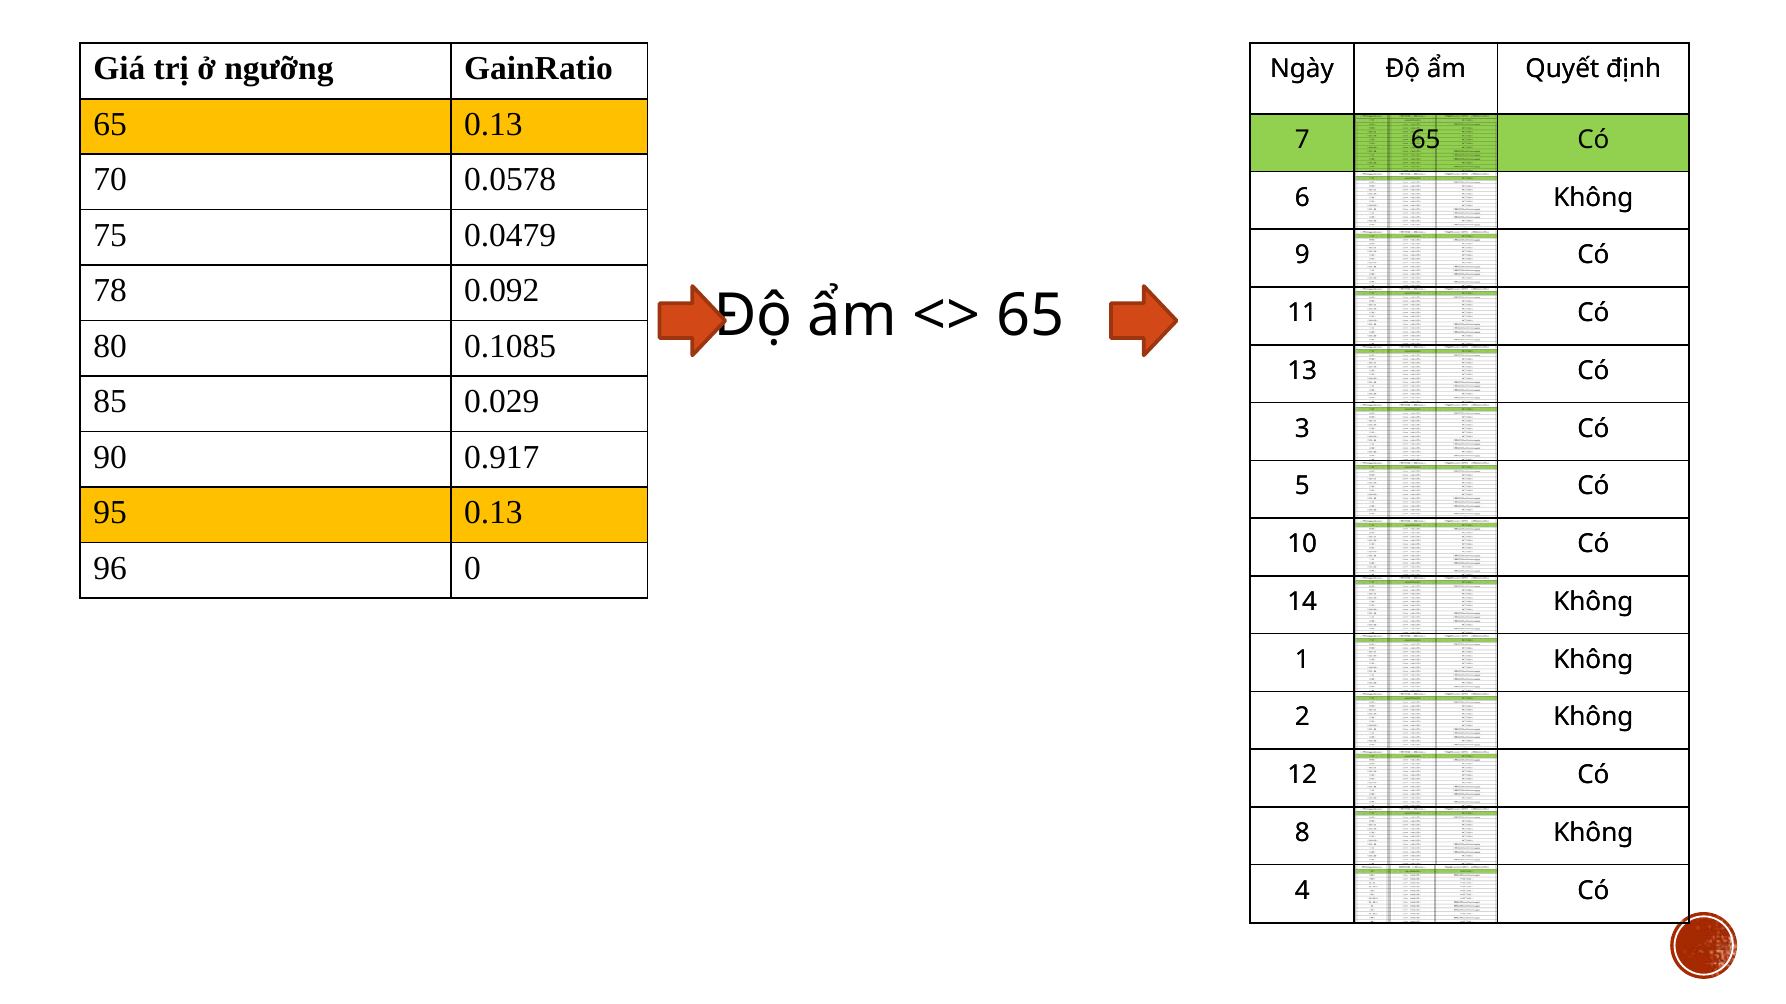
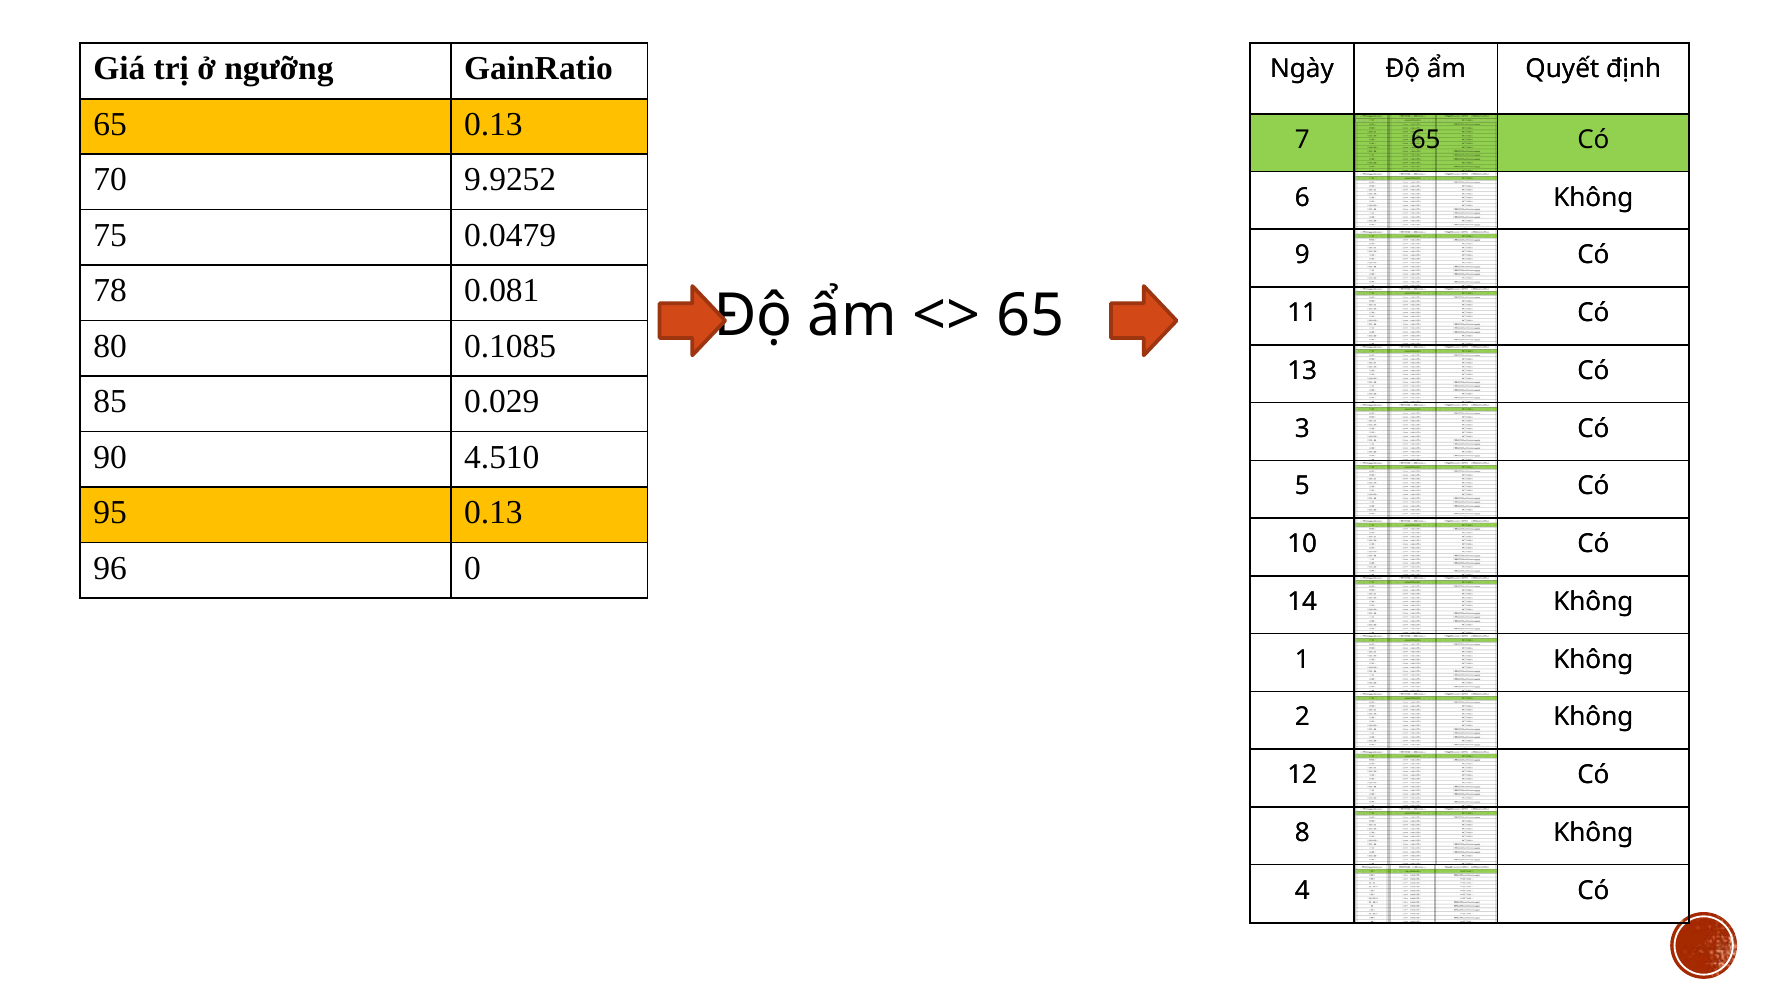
0.0578: 0.0578 -> 9.9252
0.092: 0.092 -> 0.081
0.917: 0.917 -> 4.510
